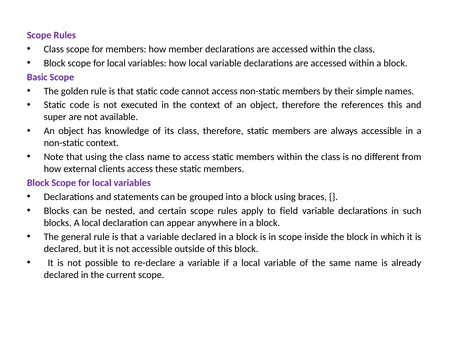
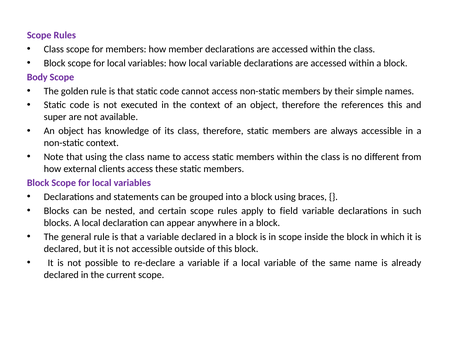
Basic: Basic -> Body
